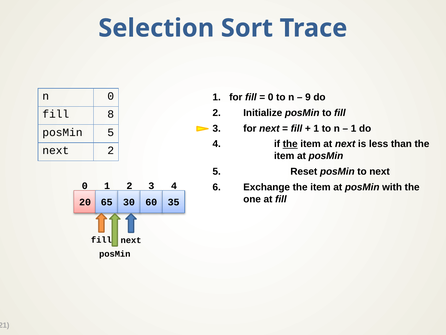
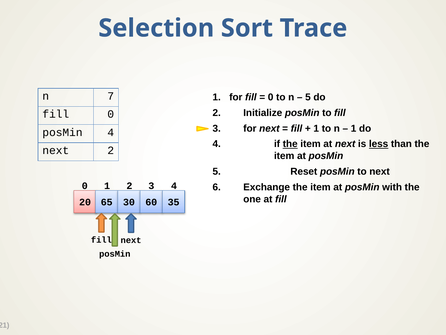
n 0: 0 -> 7
9 at (308, 97): 9 -> 5
fill 8: 8 -> 0
5 at (111, 132): 5 -> 4
less underline: none -> present
